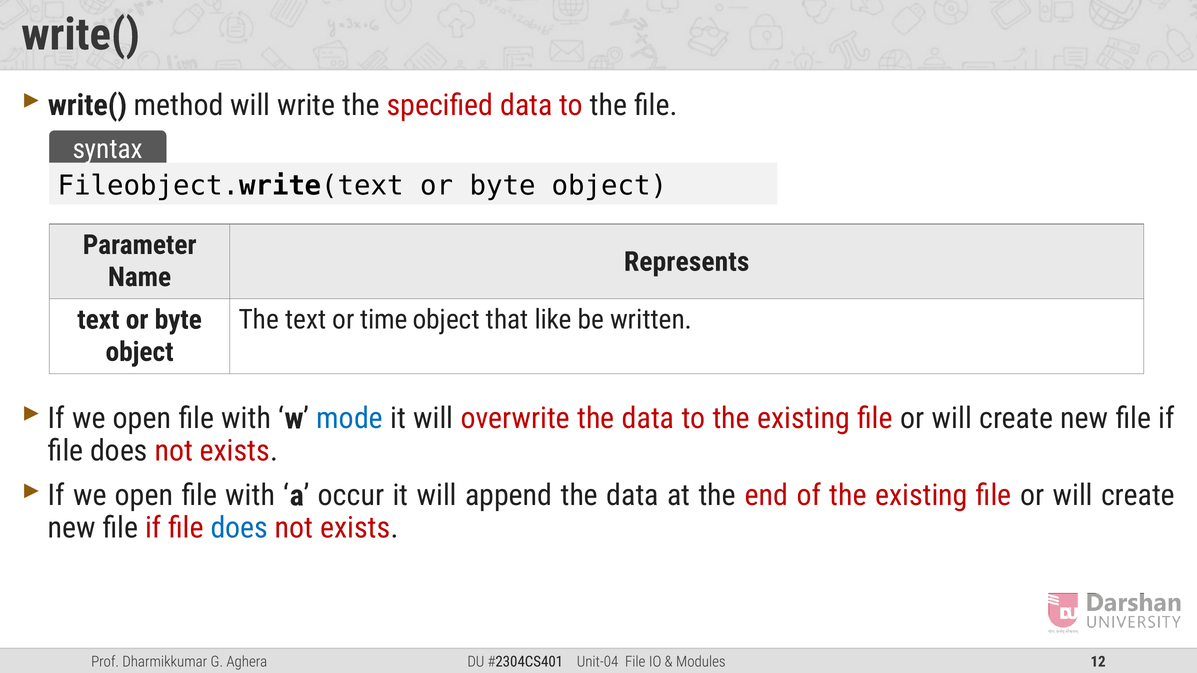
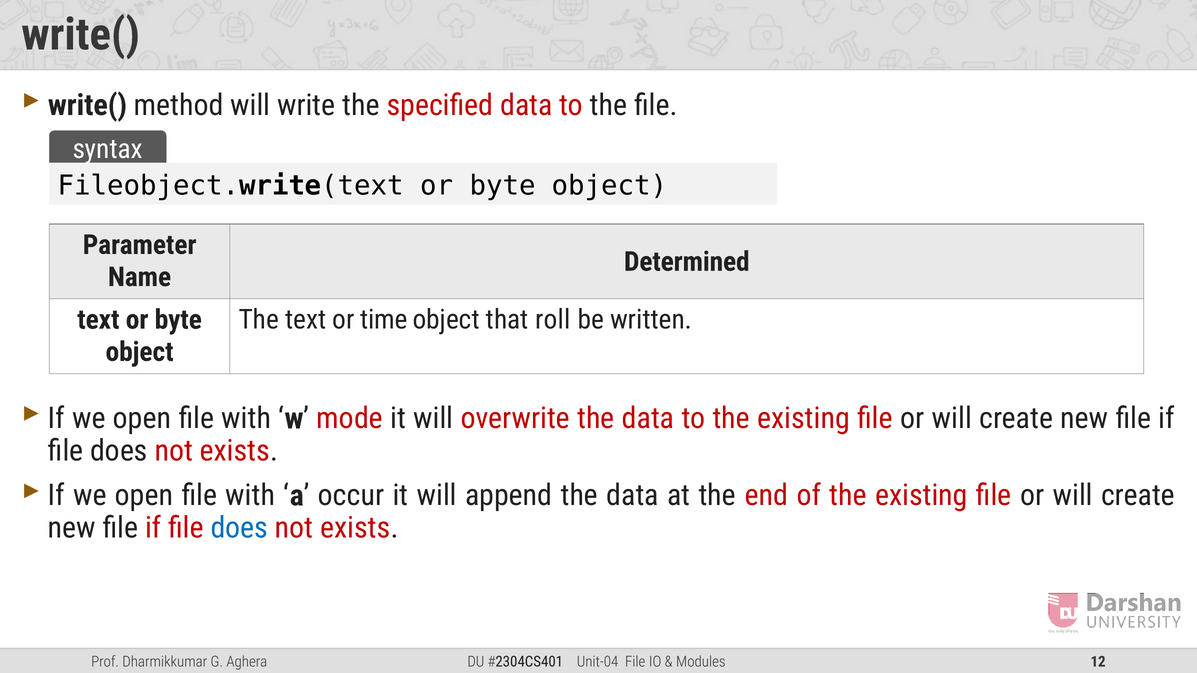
Represents: Represents -> Determined
like: like -> roll
mode colour: blue -> red
